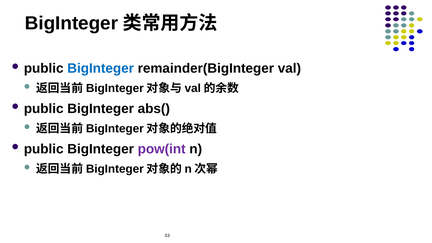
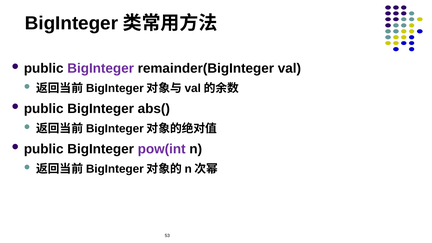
BigInteger at (101, 68) colour: blue -> purple
